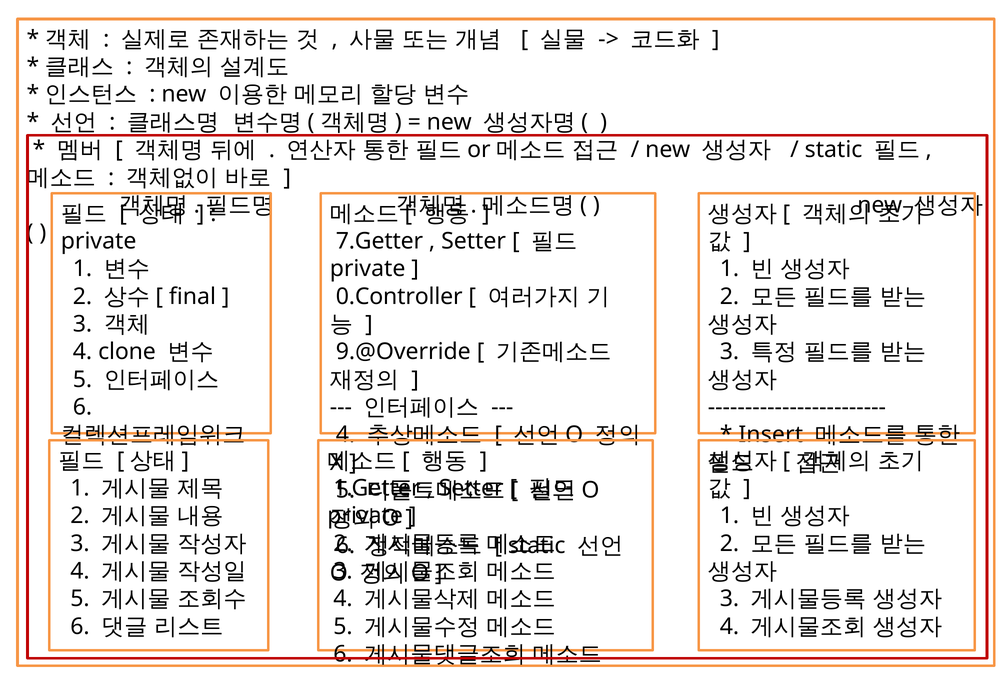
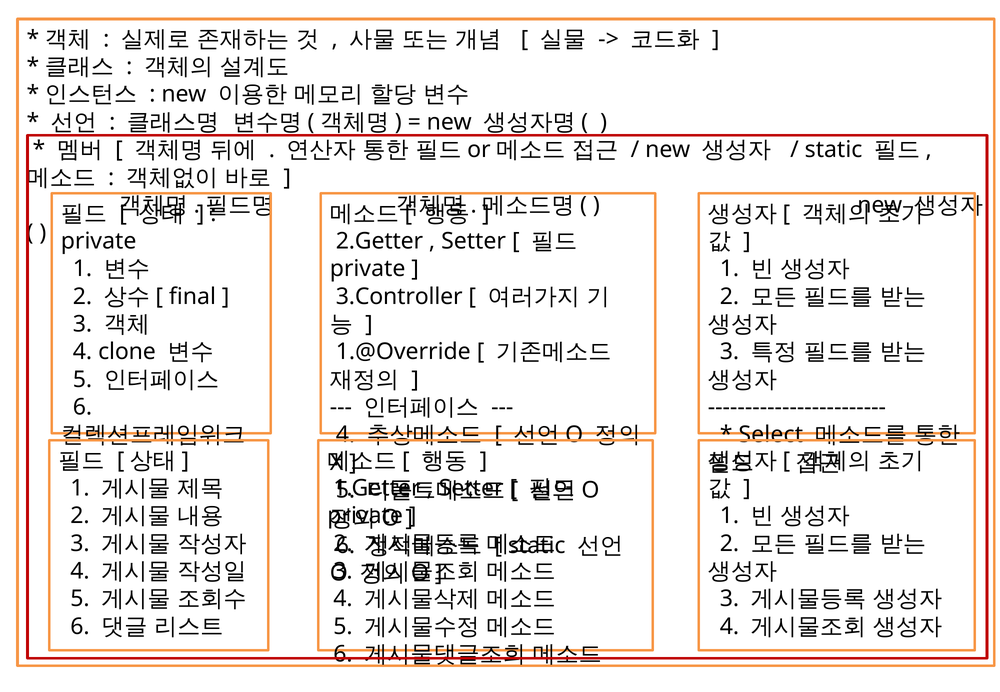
7.Getter: 7.Getter -> 2.Getter
0.Controller: 0.Controller -> 3.Controller
9.@Override: 9.@Override -> 1.@Override
Insert: Insert -> Select
